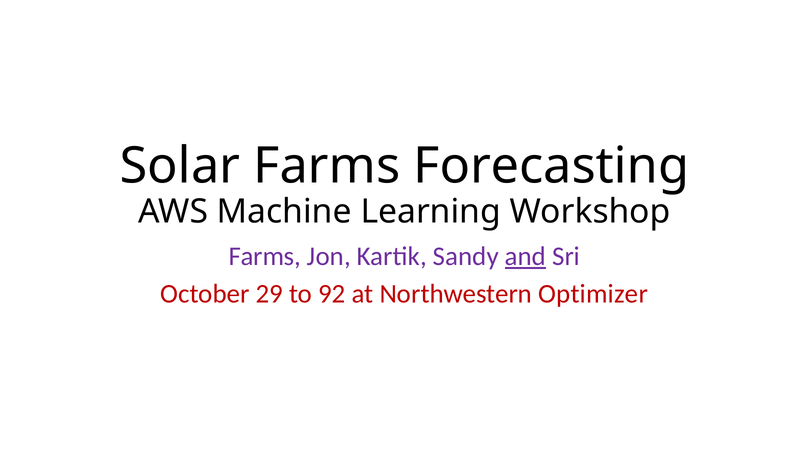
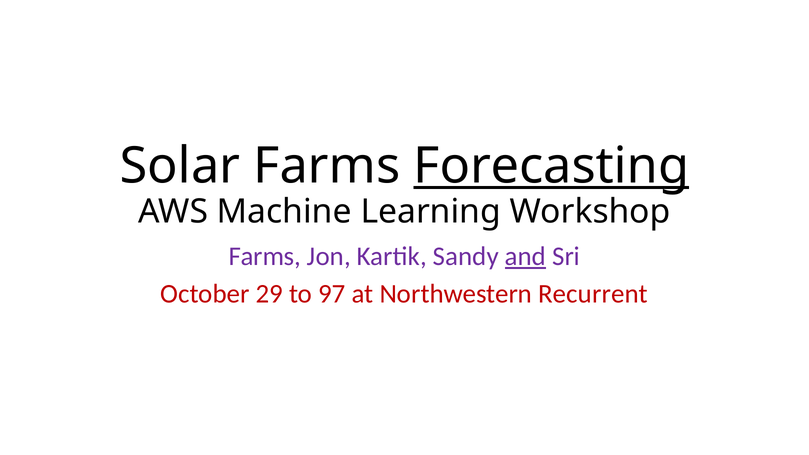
Forecasting underline: none -> present
92: 92 -> 97
Optimizer: Optimizer -> Recurrent
